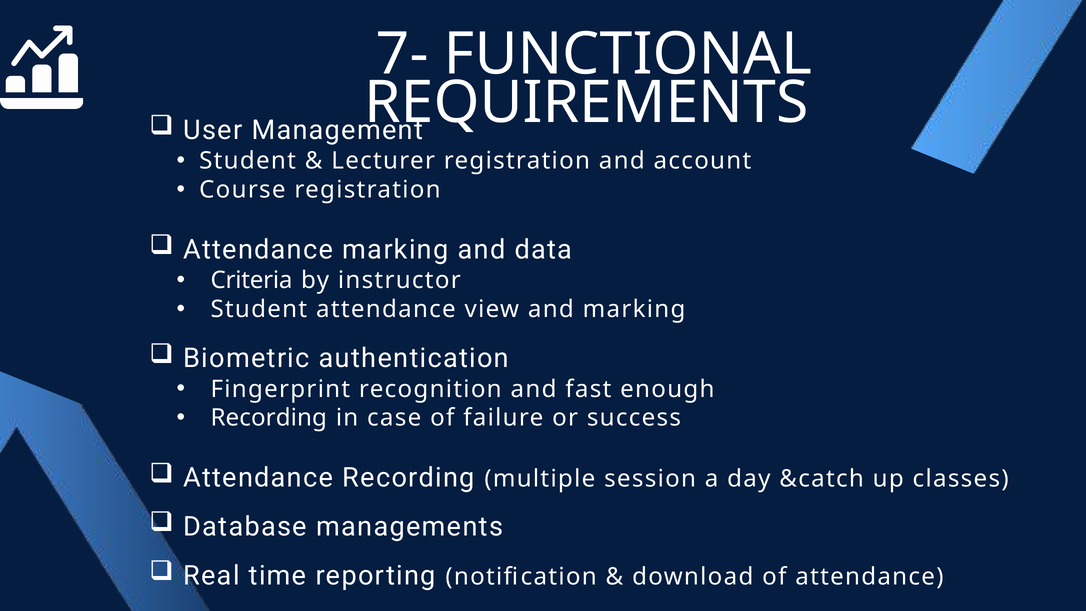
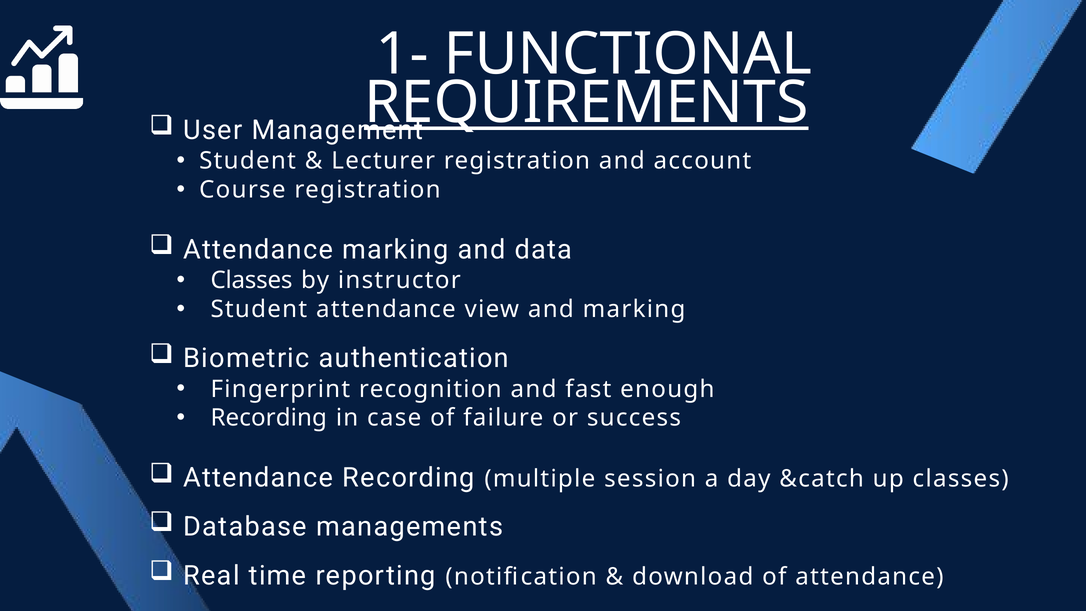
7-: 7- -> 1-
REQUIREMENTS underline: none -> present
Criteria at (252, 280): Criteria -> Classes
